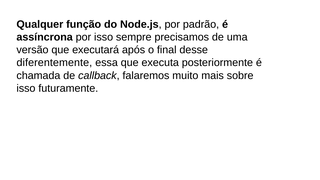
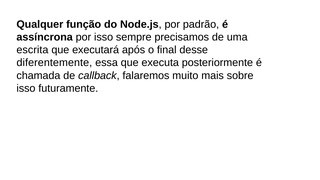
versão: versão -> escrita
